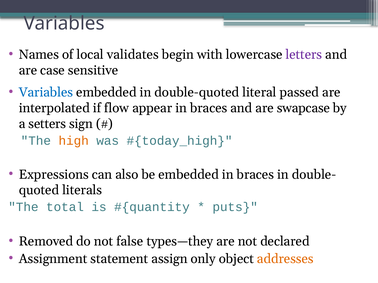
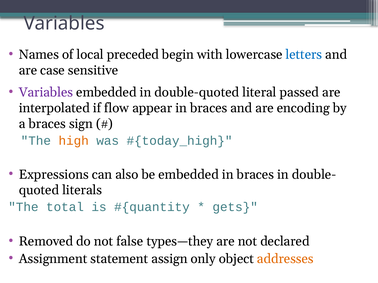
validates: validates -> preceded
letters colour: purple -> blue
Variables at (46, 93) colour: blue -> purple
swapcase: swapcase -> encoding
a setters: setters -> braces
puts: puts -> gets
